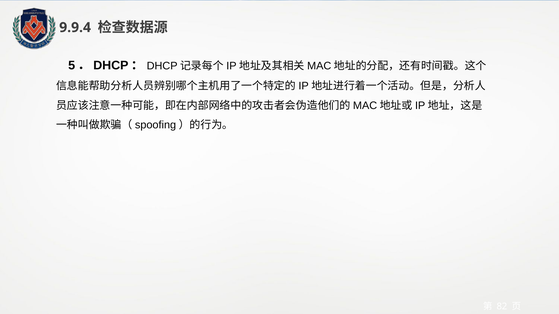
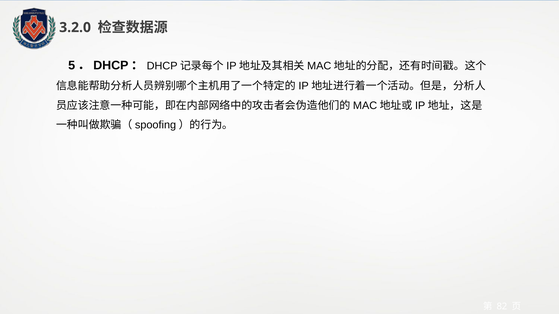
9.9.4: 9.9.4 -> 3.2.0
